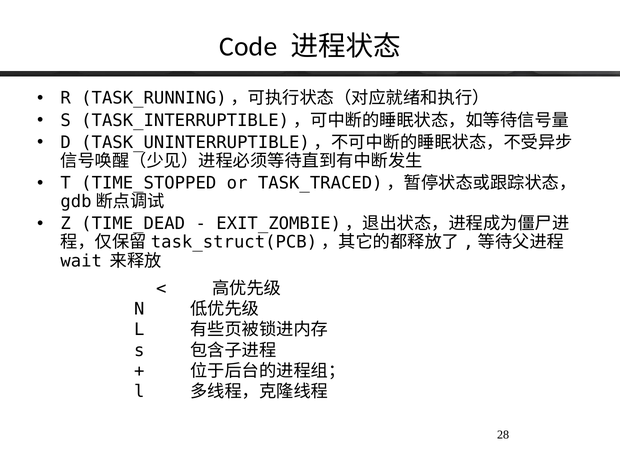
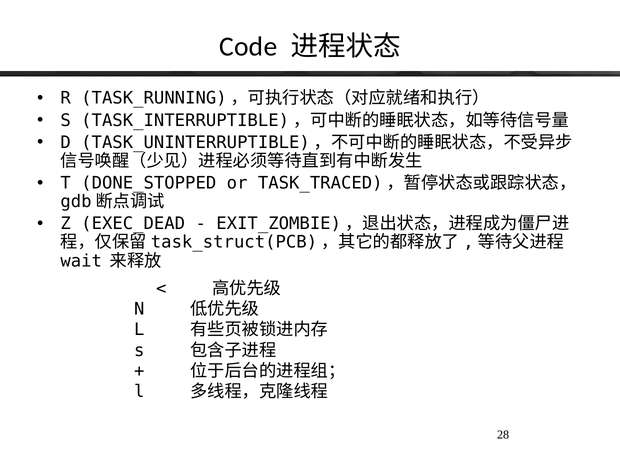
TIME_STOPPED: TIME_STOPPED -> DONE_STOPPED
TIME_DEAD: TIME_DEAD -> EXEC_DEAD
